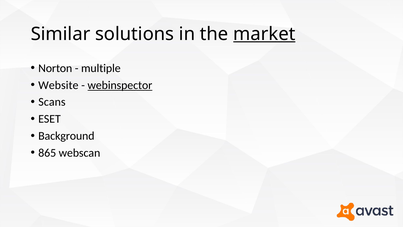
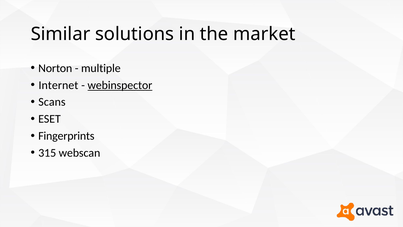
market underline: present -> none
Website: Website -> Internet
Background: Background -> Fingerprints
865: 865 -> 315
